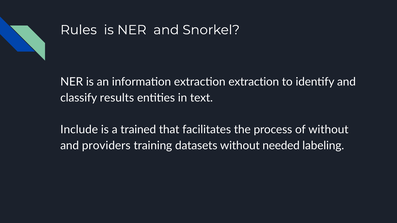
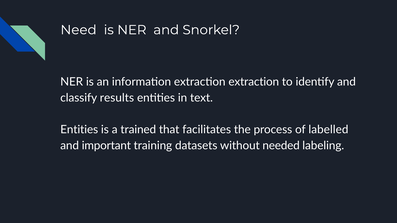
Rules: Rules -> Need
Include at (79, 130): Include -> Entities
of without: without -> labelled
providers: providers -> important
